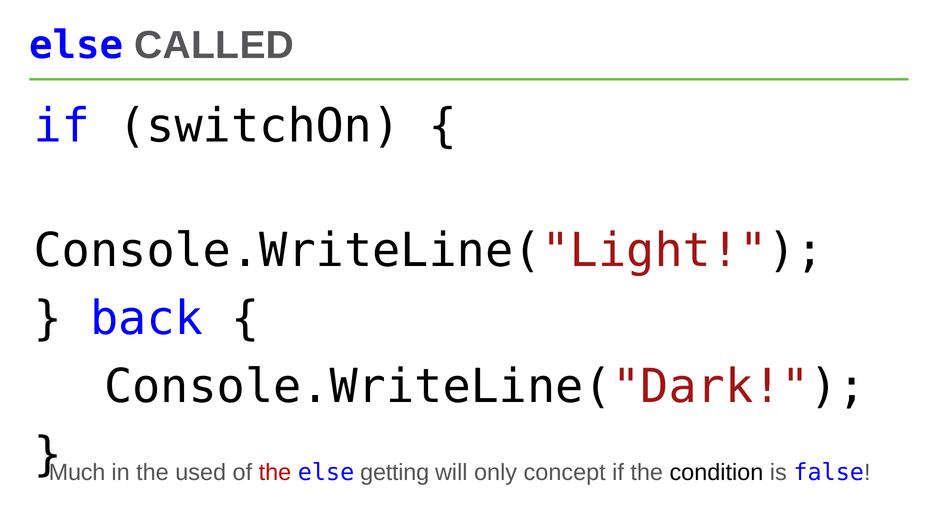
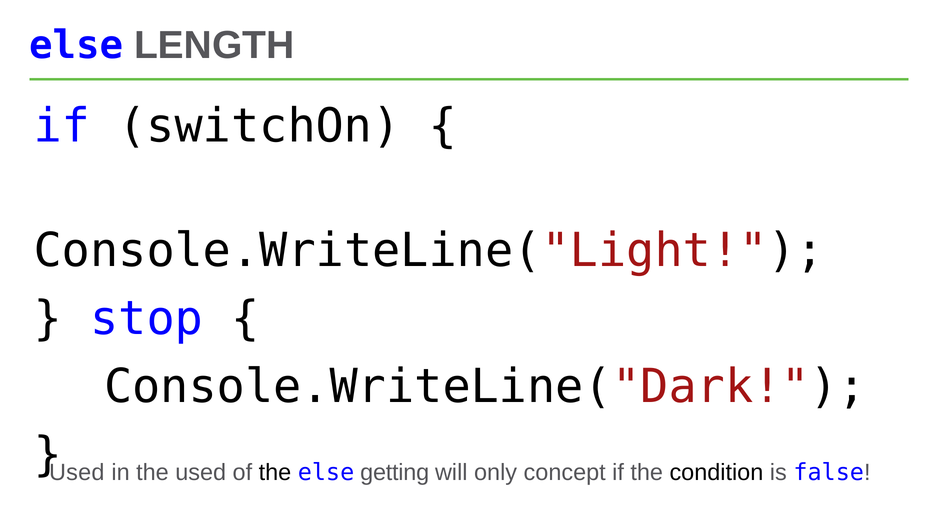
CALLED: CALLED -> LENGTH
back: back -> stop
Much at (77, 472): Much -> Used
the at (275, 472) colour: red -> black
